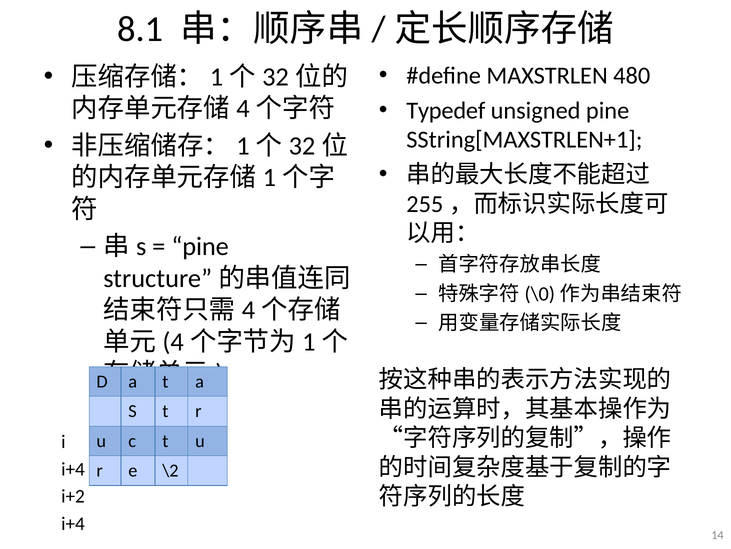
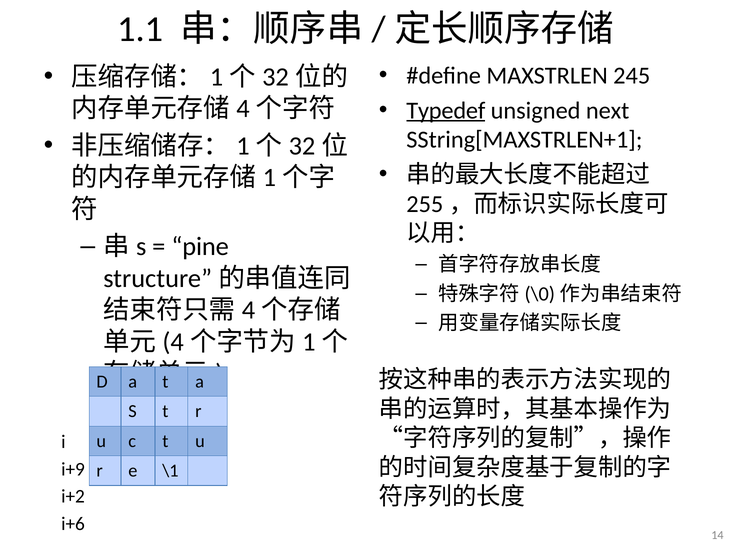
8.1: 8.1 -> 1.1
480: 480 -> 245
Typedef underline: none -> present
unsigned pine: pine -> next
i+4 at (73, 469): i+4 -> i+9
\2: \2 -> \1
i+4 at (73, 523): i+4 -> i+6
